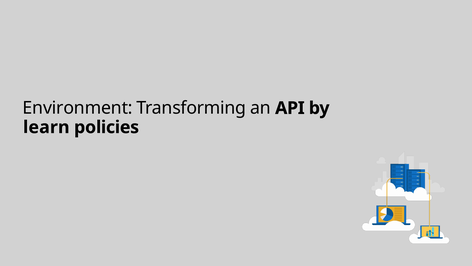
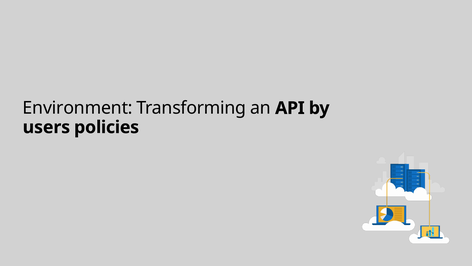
learn: learn -> users
